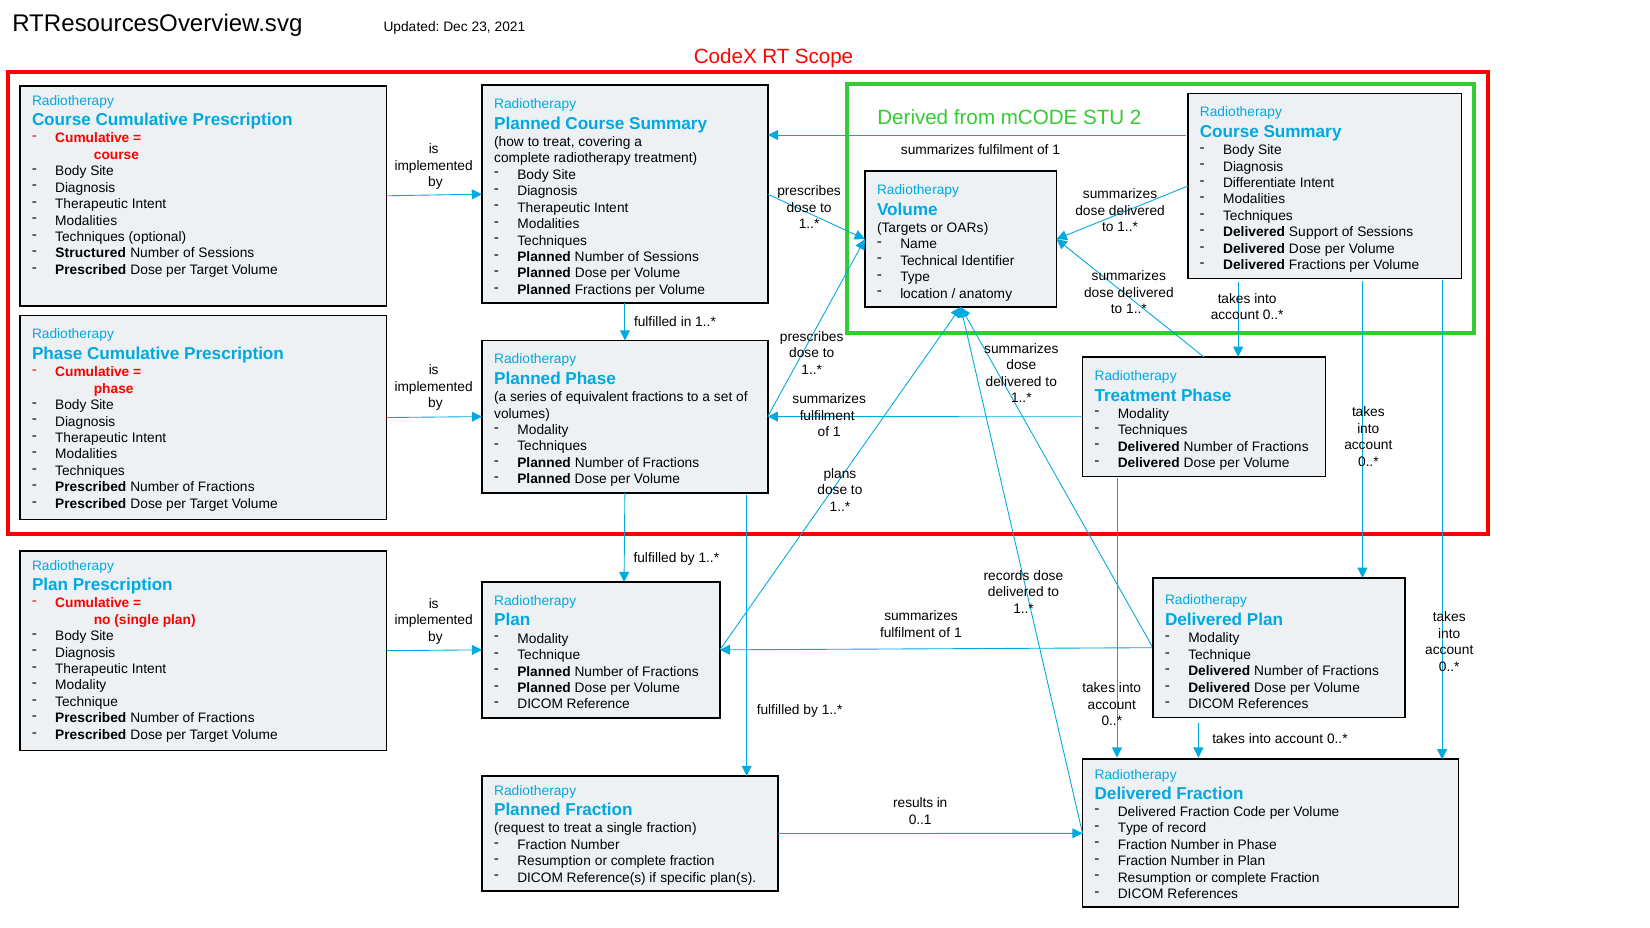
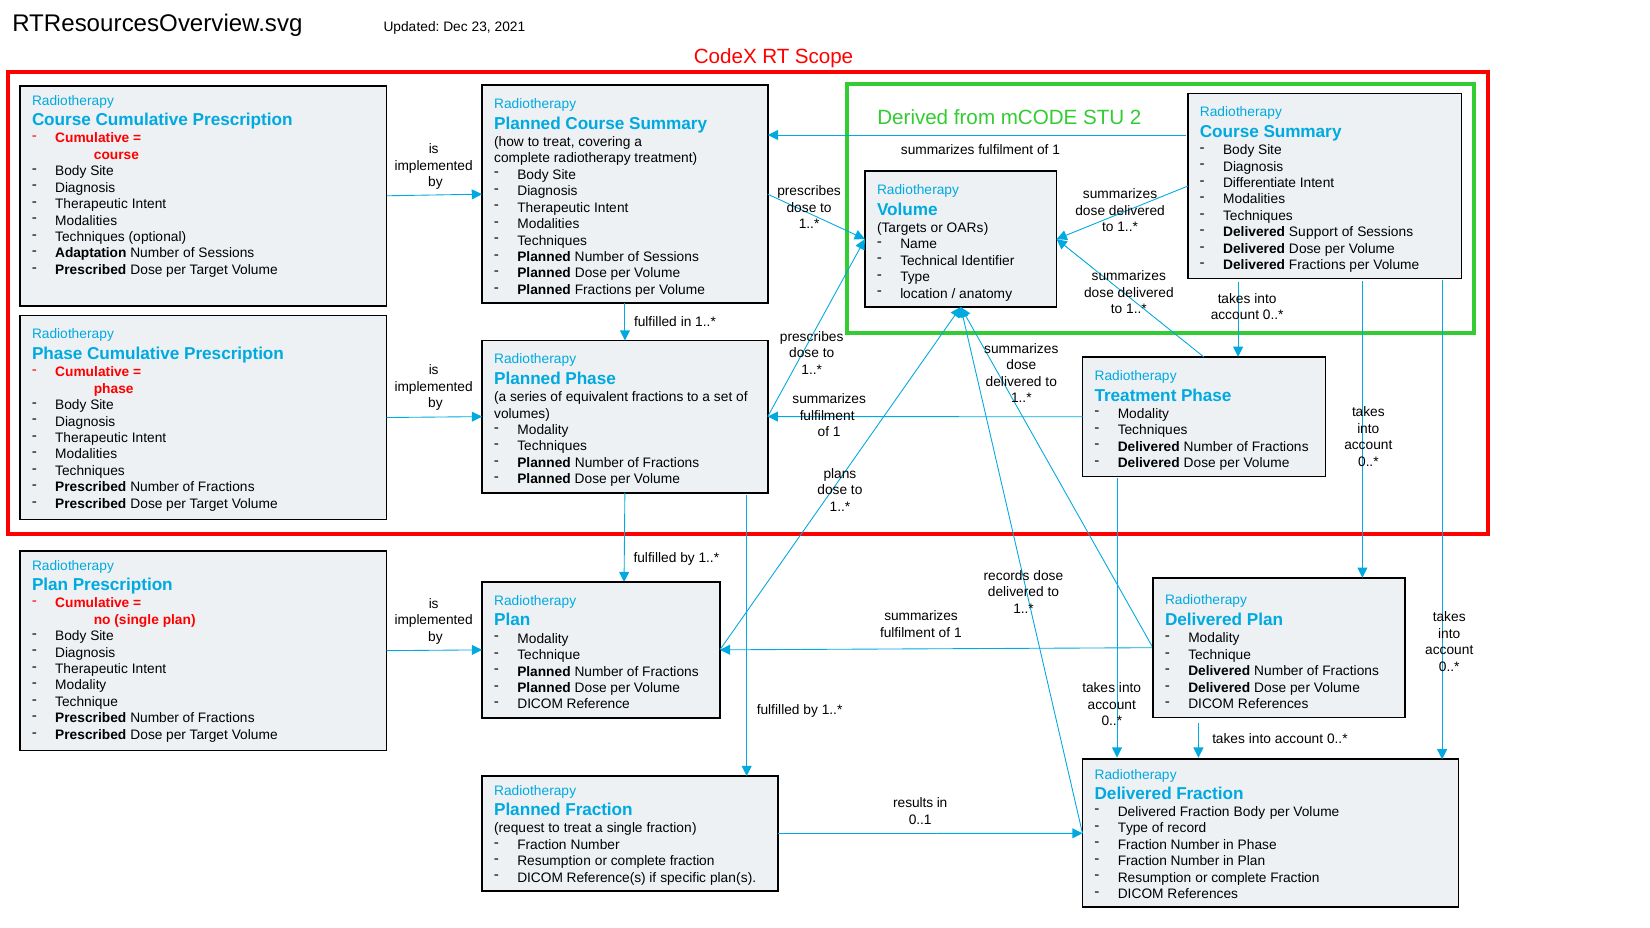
Structured: Structured -> Adaptation
Fraction Code: Code -> Body
